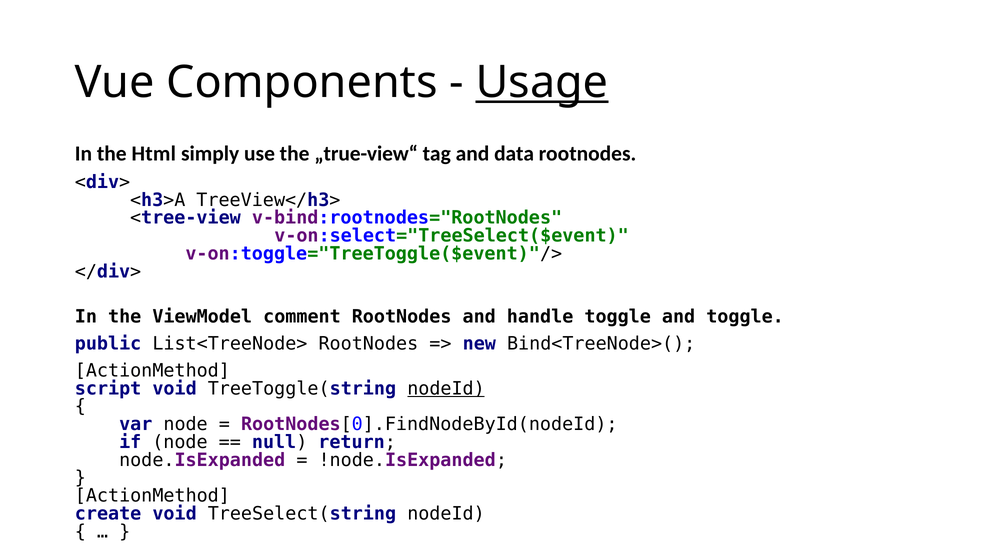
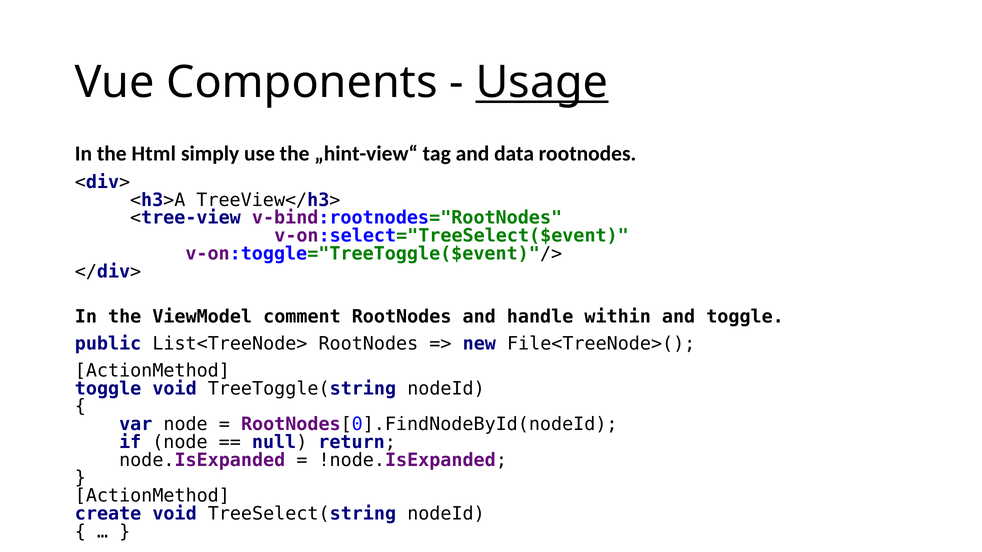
„true-view“: „true-view“ -> „hint-view“
handle toggle: toggle -> within
Bind<TreeNode>(: Bind<TreeNode>( -> File<TreeNode>(
script at (108, 389): script -> toggle
nodeId at (446, 389) underline: present -> none
